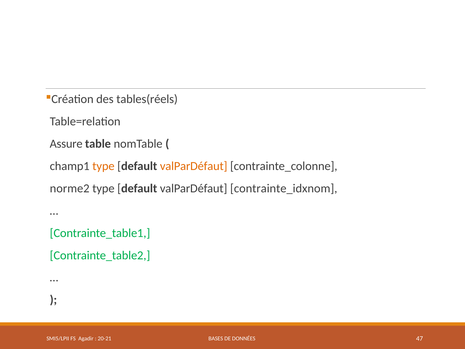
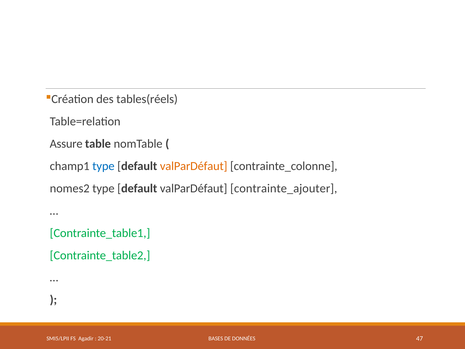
type at (103, 166) colour: orange -> blue
norme2: norme2 -> nomes2
contrainte_idxnom: contrainte_idxnom -> contrainte_ajouter
